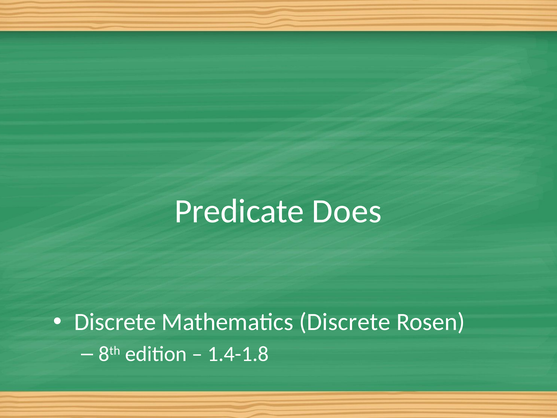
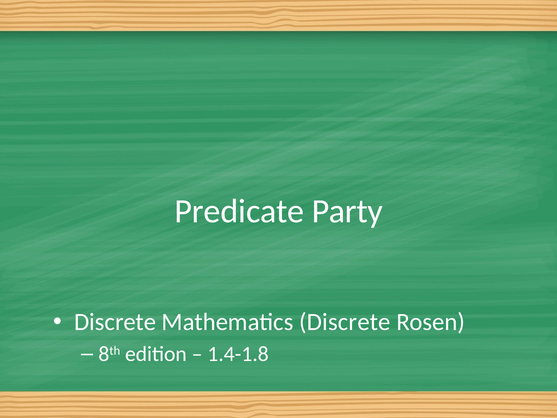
Does: Does -> Party
